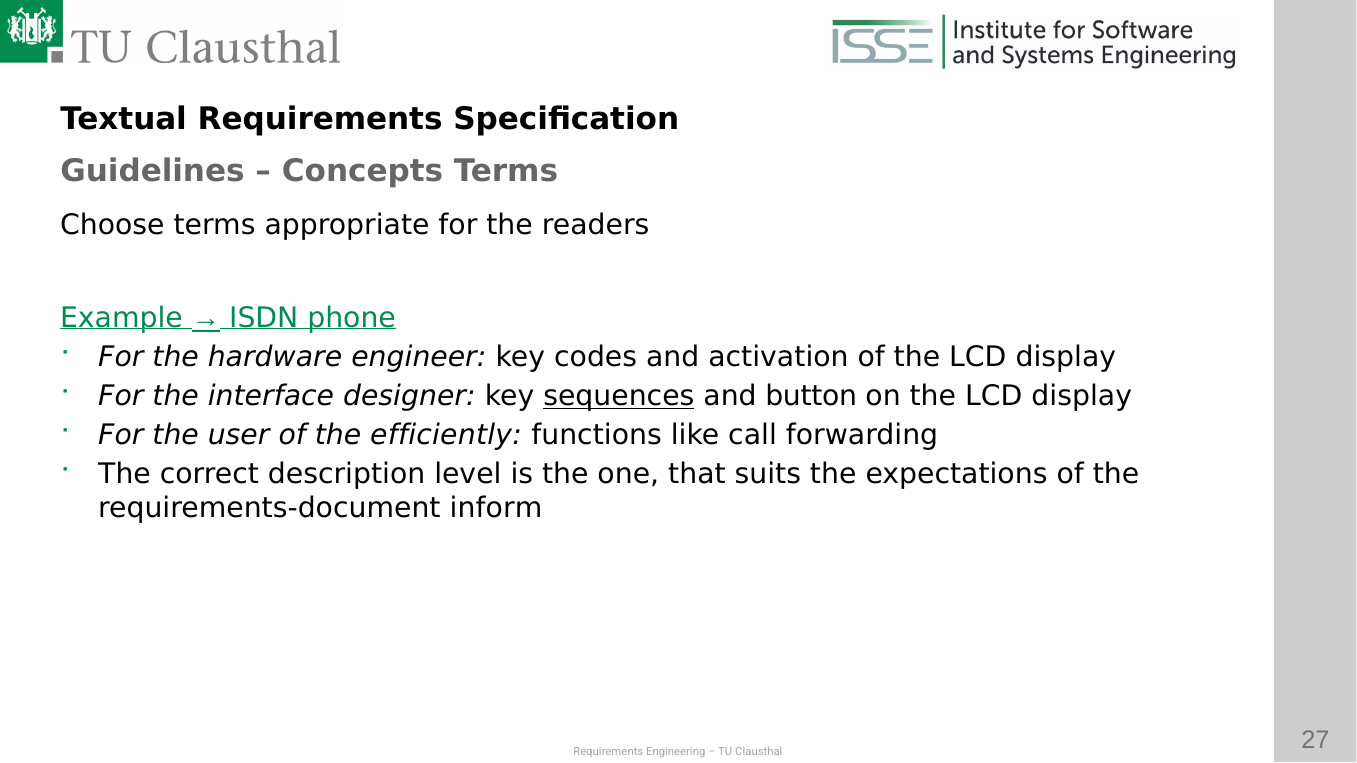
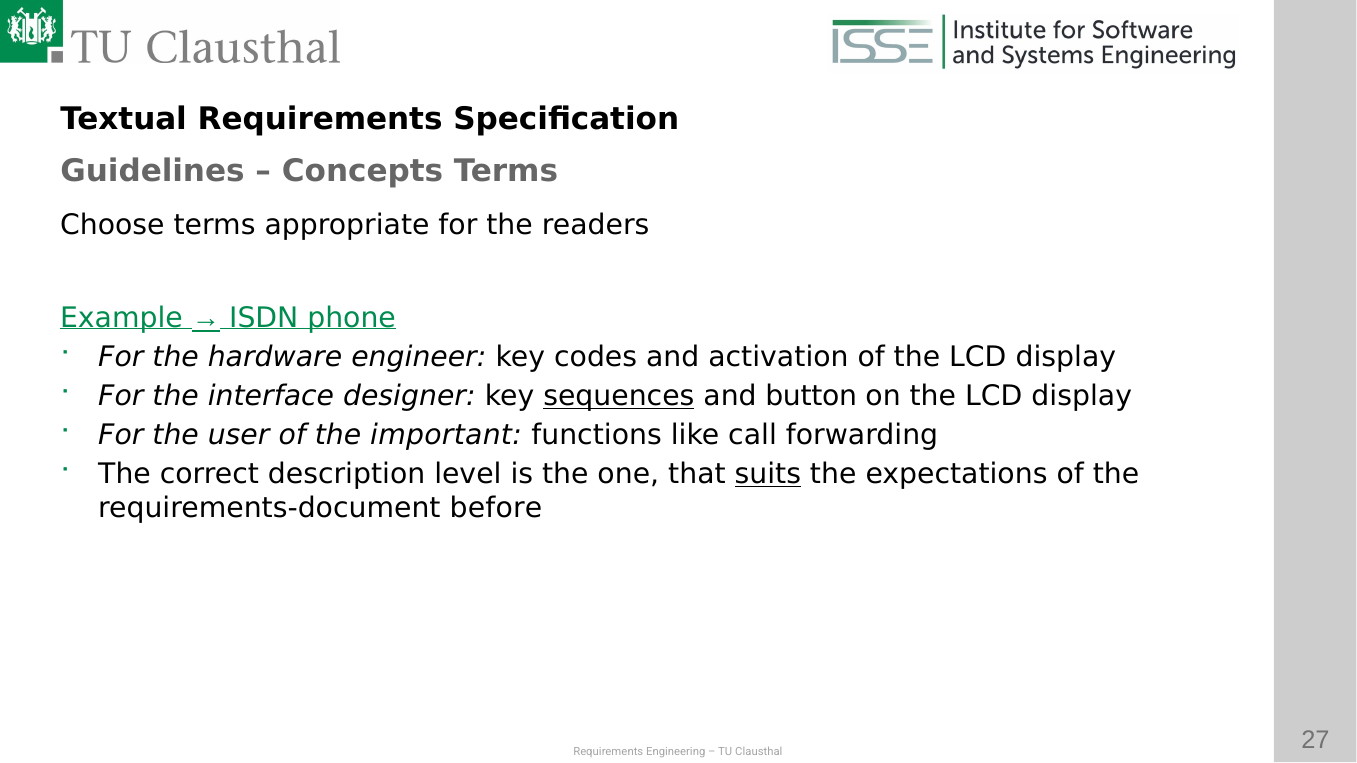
efficiently: efficiently -> important
suits underline: none -> present
inform: inform -> before
